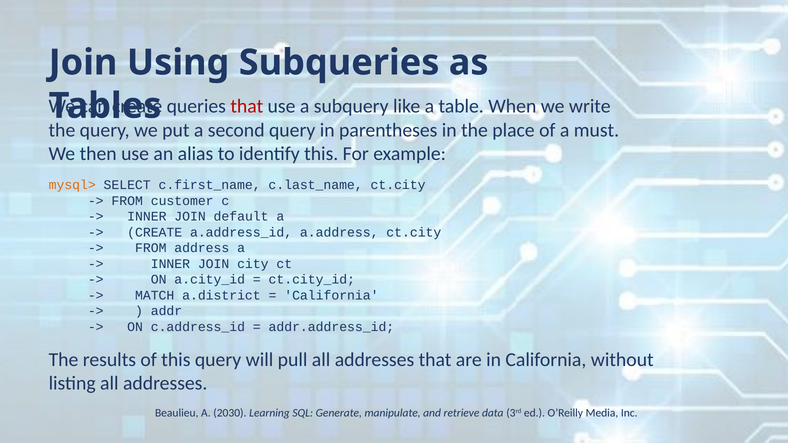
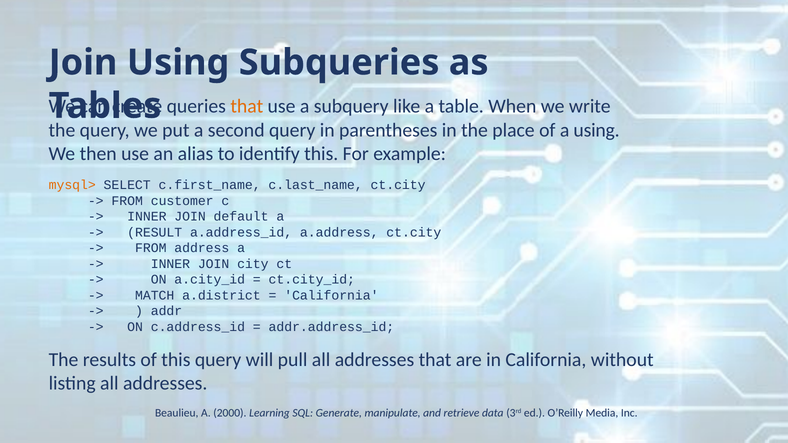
that at (247, 106) colour: red -> orange
a must: must -> using
CREATE at (155, 232): CREATE -> RESULT
2030: 2030 -> 2000
